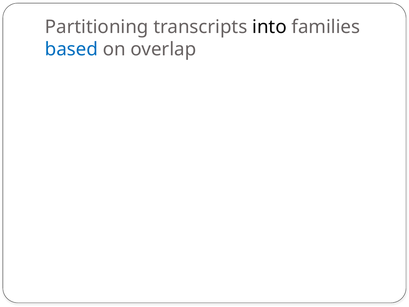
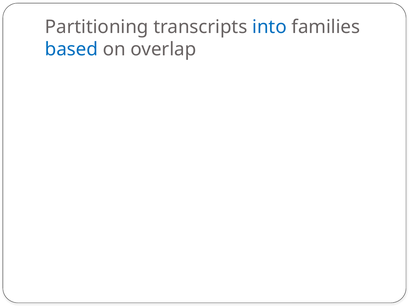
into colour: black -> blue
